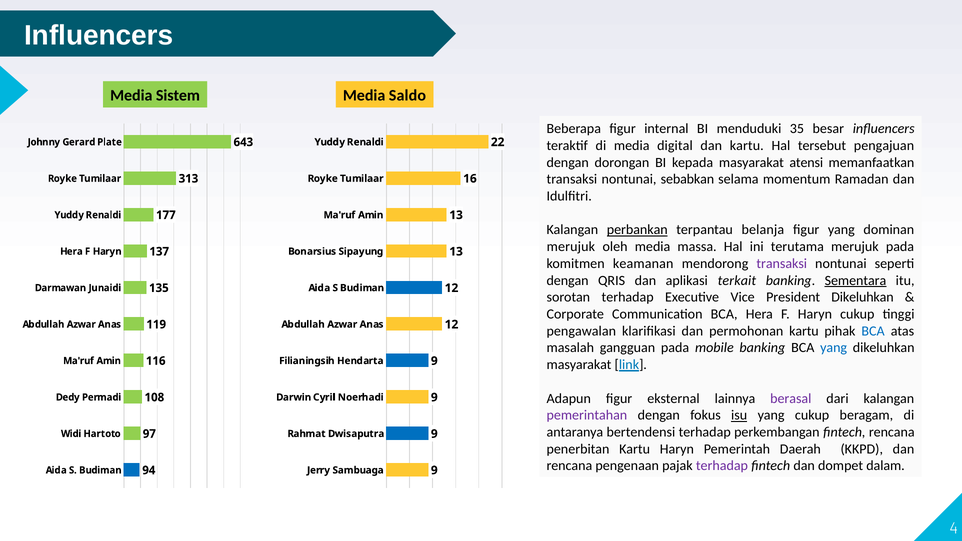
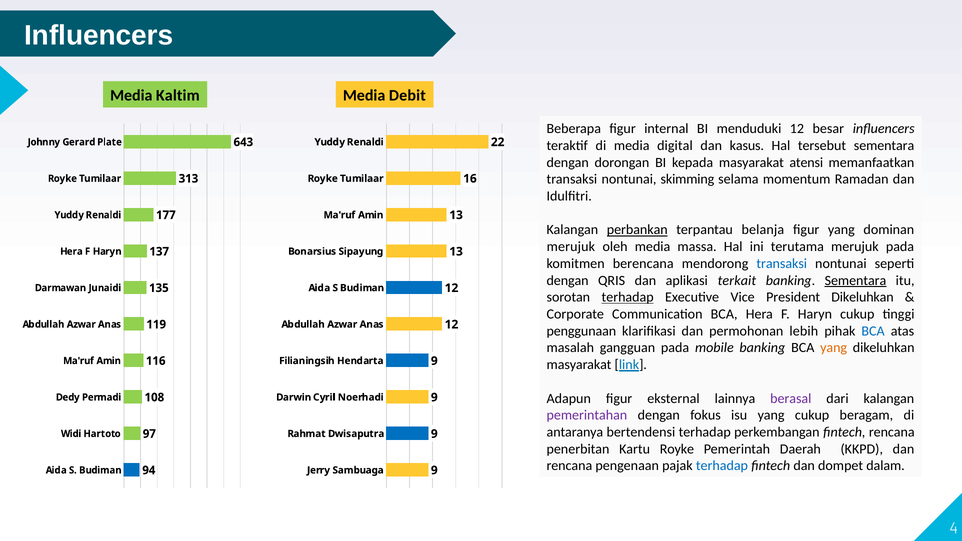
Sistem: Sistem -> Kaltim
Saldo: Saldo -> Debit
menduduki 35: 35 -> 12
dan kartu: kartu -> kasus
tersebut pengajuan: pengajuan -> sementara
sebabkan: sebabkan -> skimming
keamanan: keamanan -> berencana
transaksi at (782, 264) colour: purple -> blue
terhadap at (628, 297) underline: none -> present
pengawalan: pengawalan -> penggunaan
permohonan kartu: kartu -> lebih
yang at (834, 348) colour: blue -> orange
isu underline: present -> none
Kartu Haryn: Haryn -> Royke
terhadap at (722, 466) colour: purple -> blue
